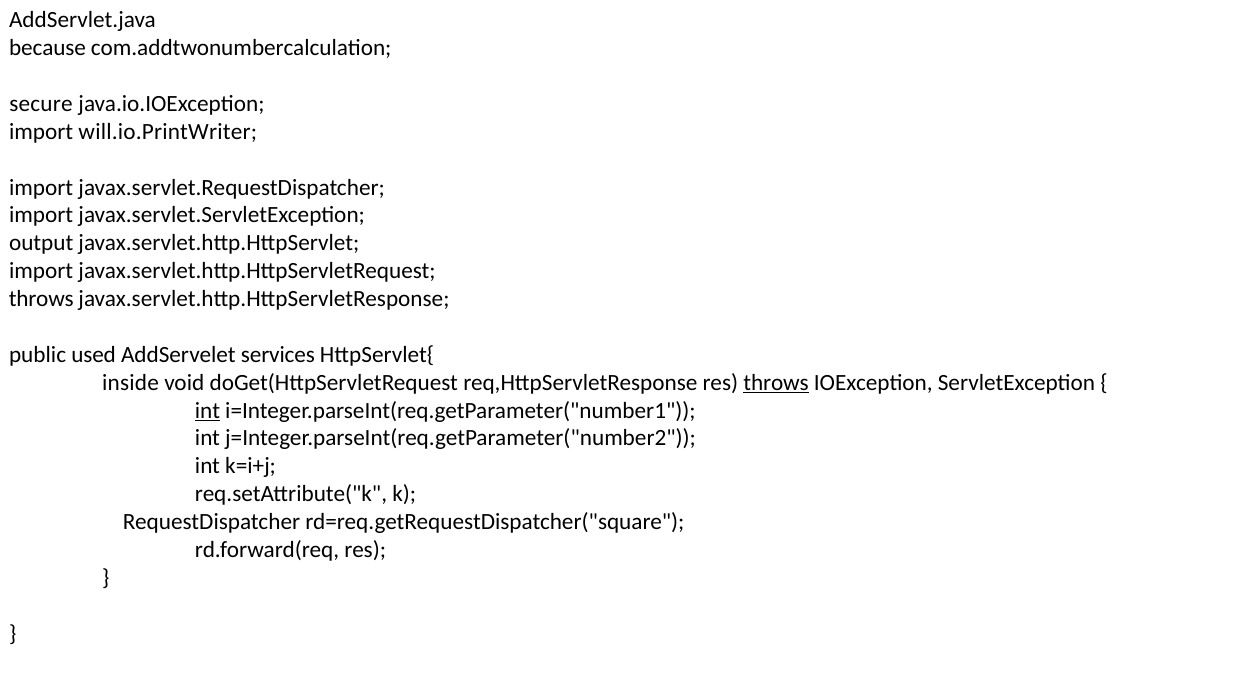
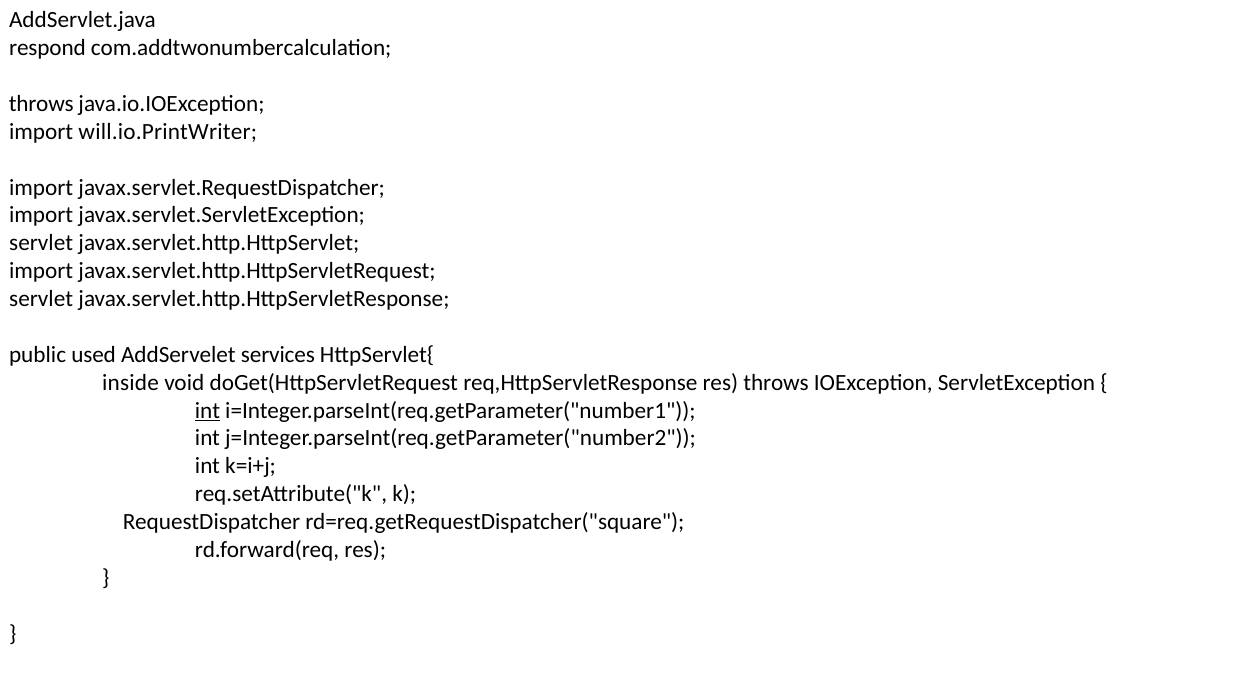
because: because -> respond
secure at (41, 104): secure -> throws
output at (41, 243): output -> servlet
throws at (41, 299): throws -> servlet
throws at (776, 383) underline: present -> none
